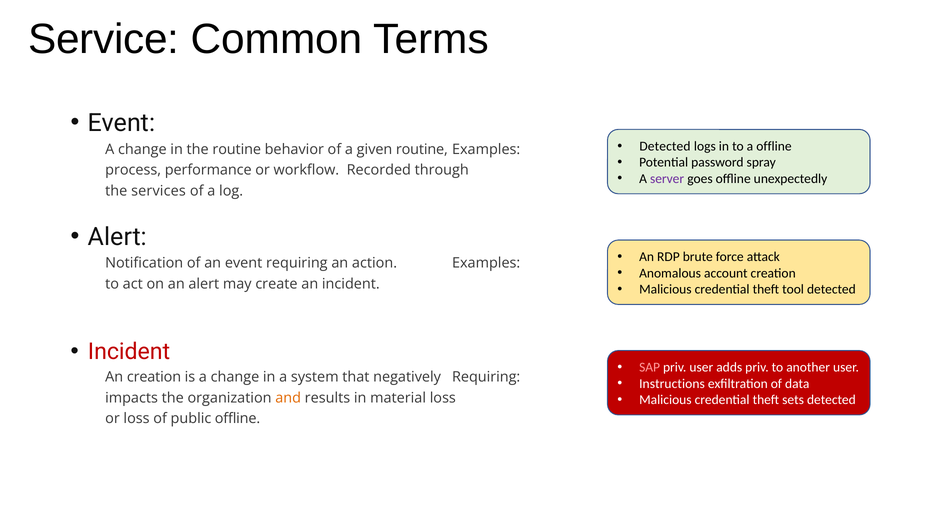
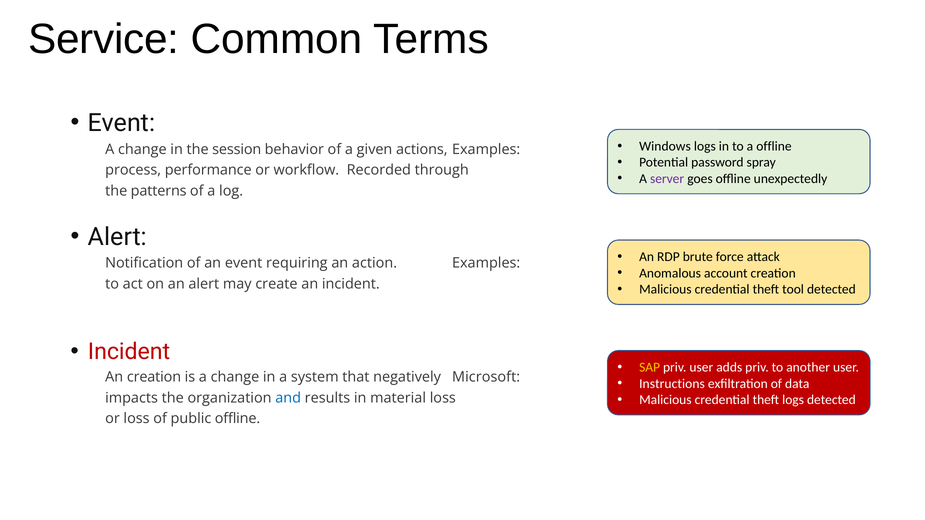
Detected at (665, 146): Detected -> Windows
the routine: routine -> session
given routine: routine -> actions
services: services -> patterns
SAP colour: pink -> yellow
negatively Requiring: Requiring -> Microsoft
and colour: orange -> blue
theft sets: sets -> logs
